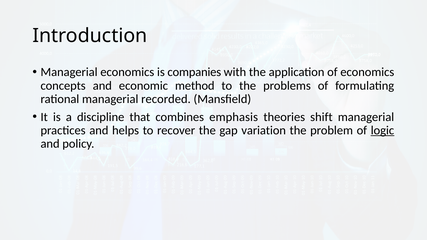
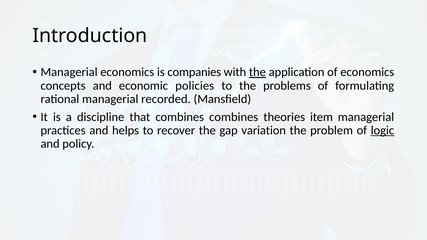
the at (257, 72) underline: none -> present
method: method -> policies
combines emphasis: emphasis -> combines
shift: shift -> item
